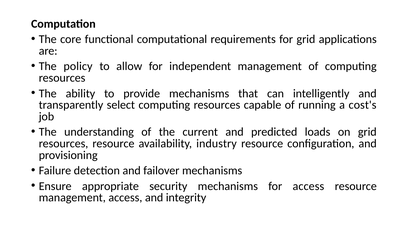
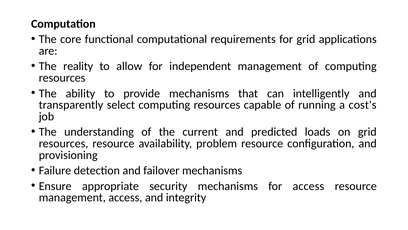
policy: policy -> reality
industry: industry -> problem
